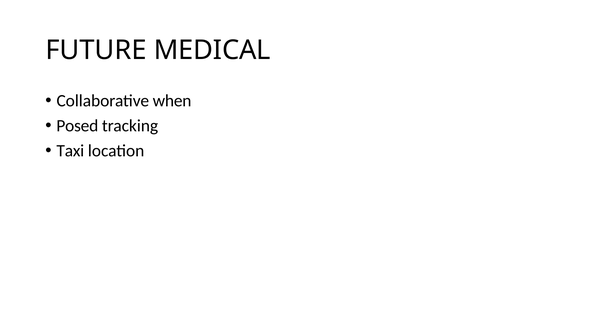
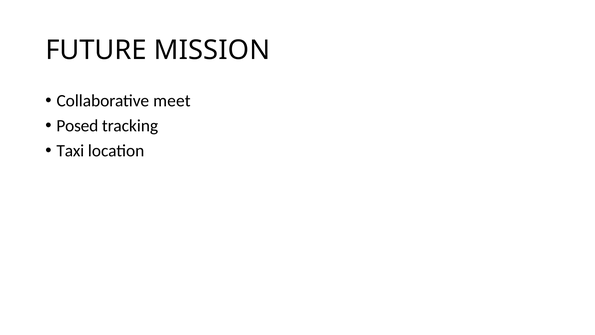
MEDICAL: MEDICAL -> MISSION
when: when -> meet
